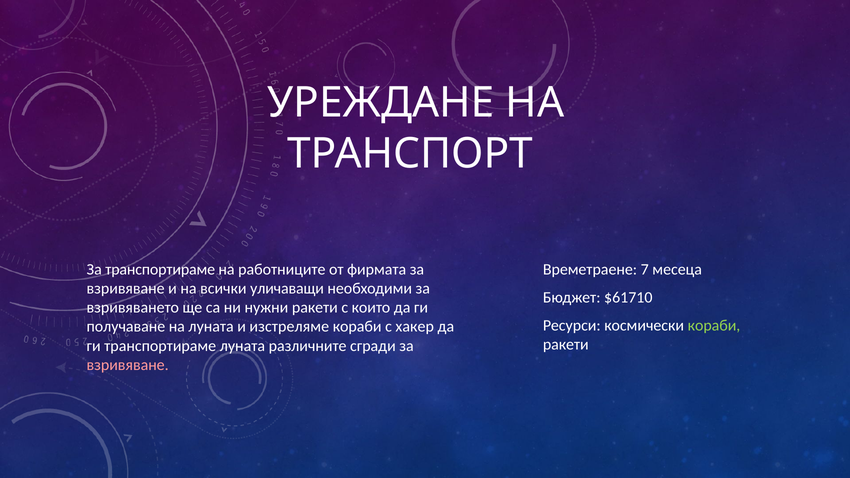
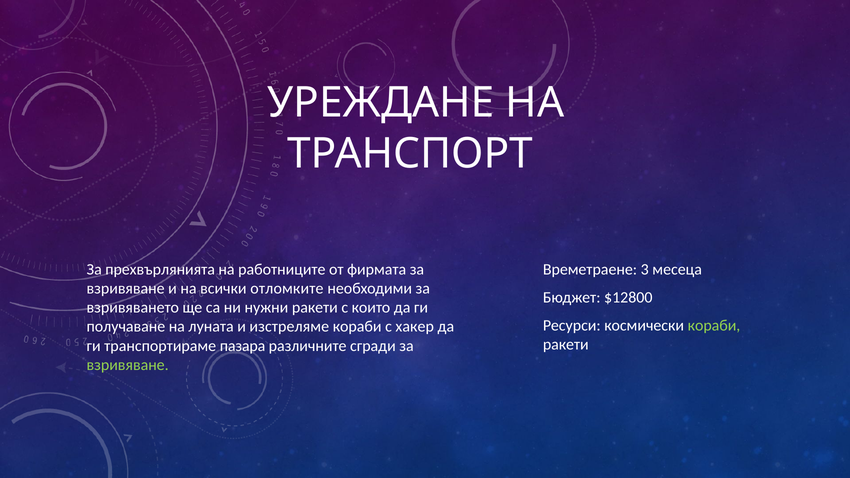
За транспортираме: транспортираме -> прехвърлянията
7: 7 -> 3
уличаващи: уличаващи -> отломките
$61710: $61710 -> $12800
транспортираме луната: луната -> пазара
взривяване at (128, 365) colour: pink -> light green
